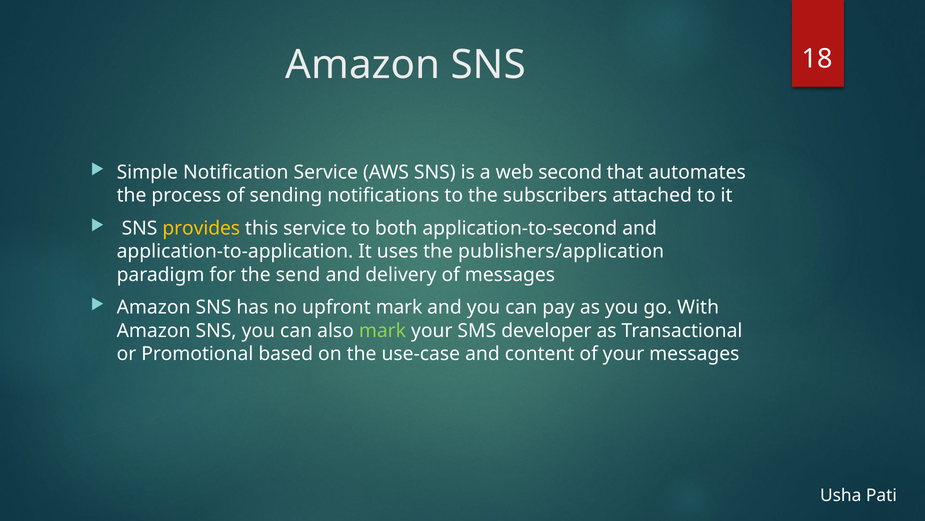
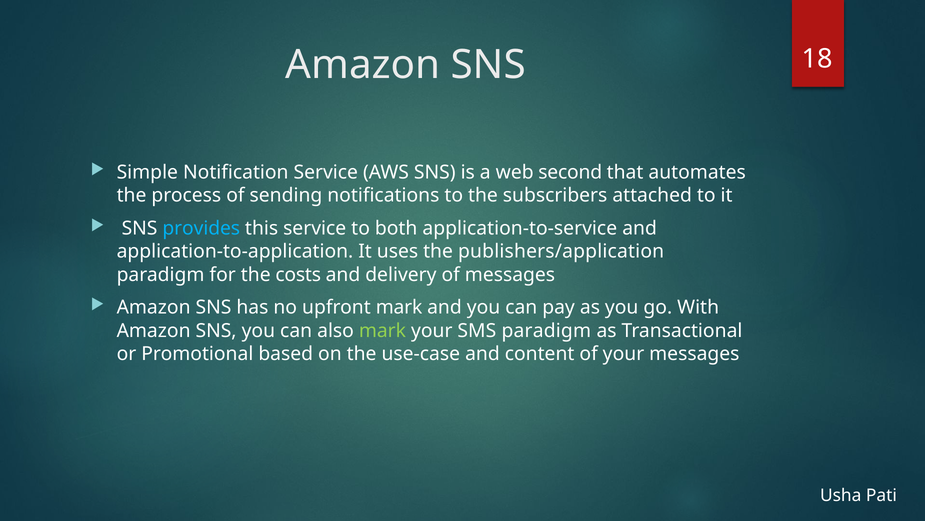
provides colour: yellow -> light blue
application-to-second: application-to-second -> application-to-service
send: send -> costs
SMS developer: developer -> paradigm
